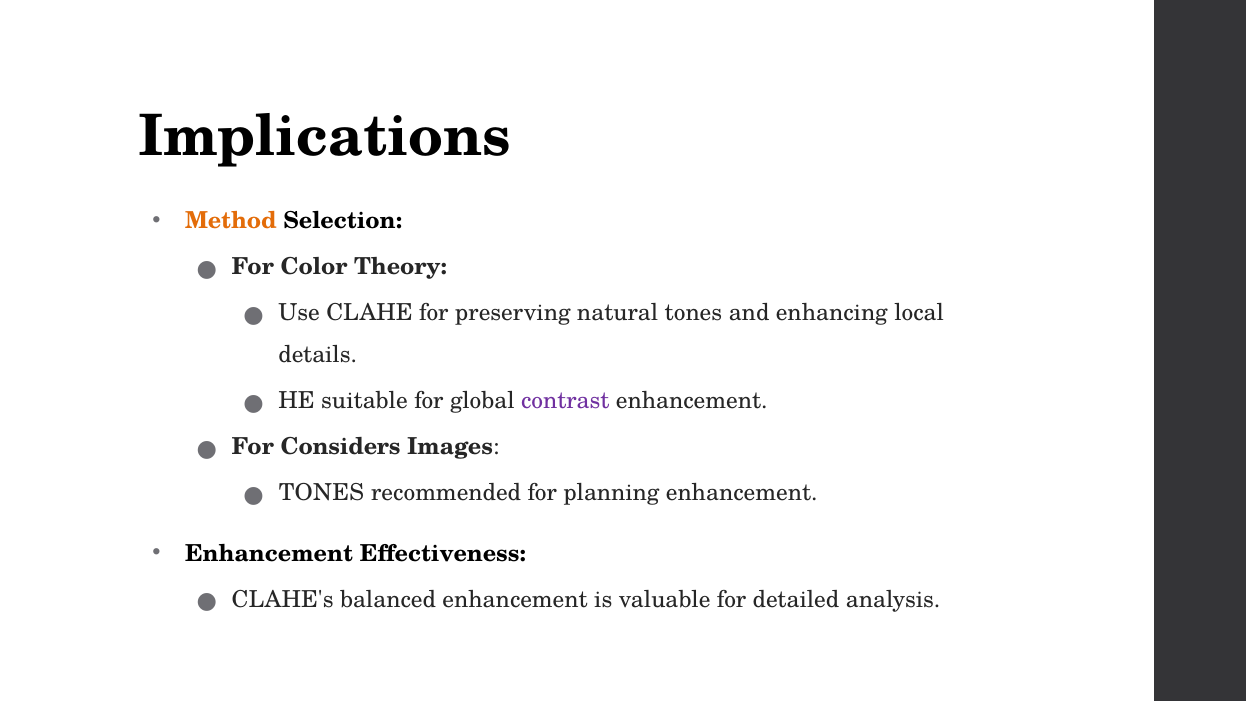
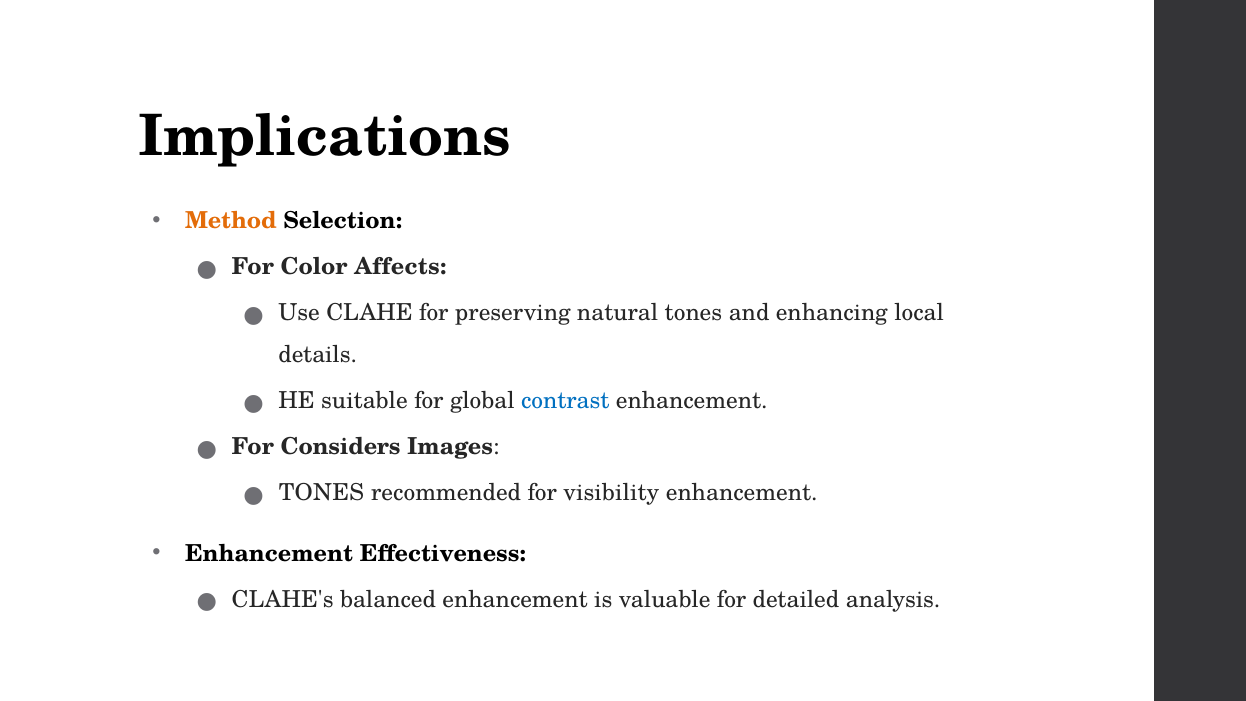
Theory: Theory -> Affects
contrast colour: purple -> blue
planning: planning -> visibility
